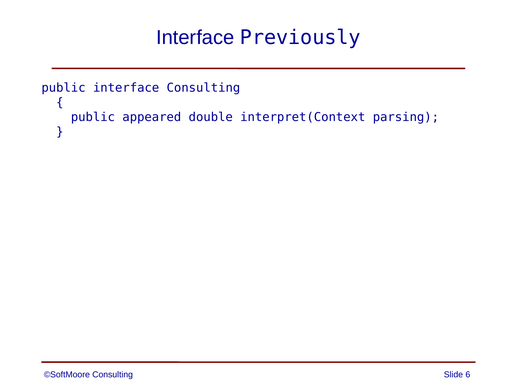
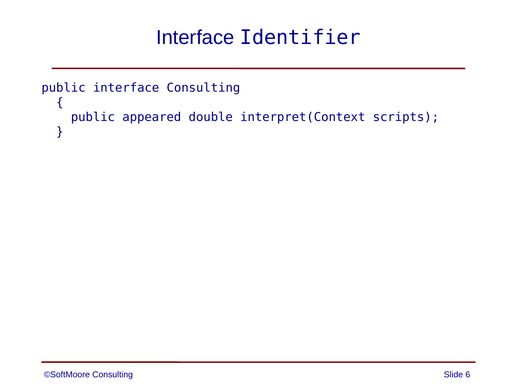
Previously: Previously -> Identifier
parsing: parsing -> scripts
